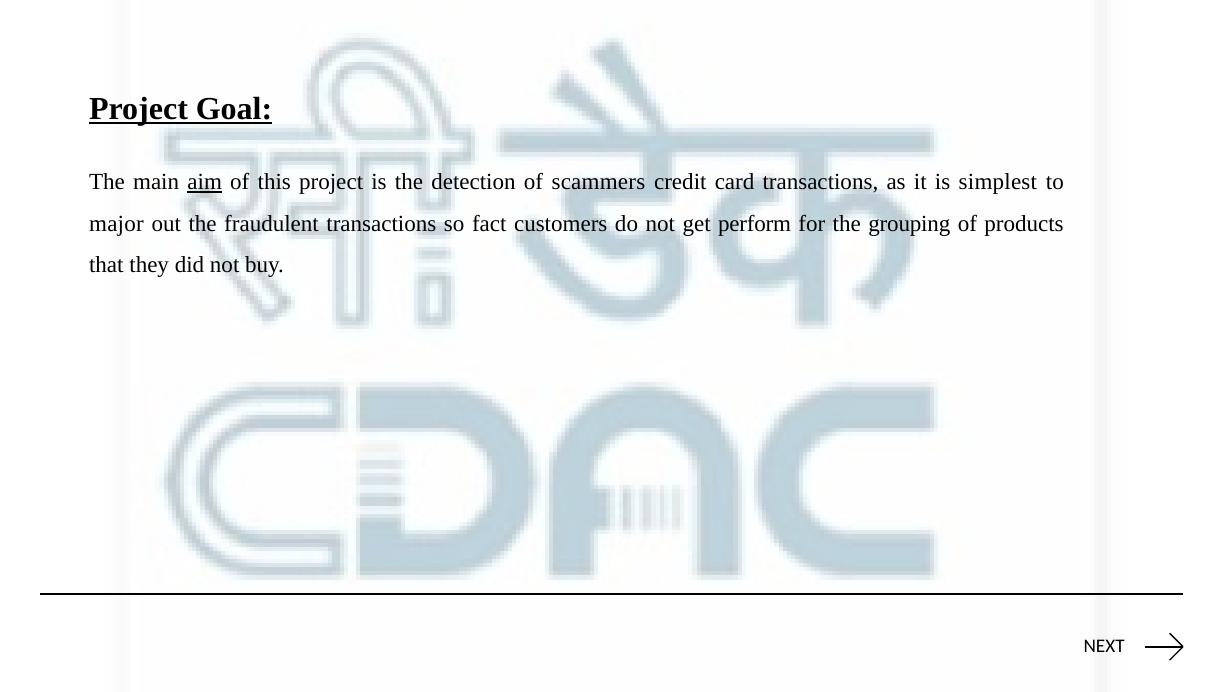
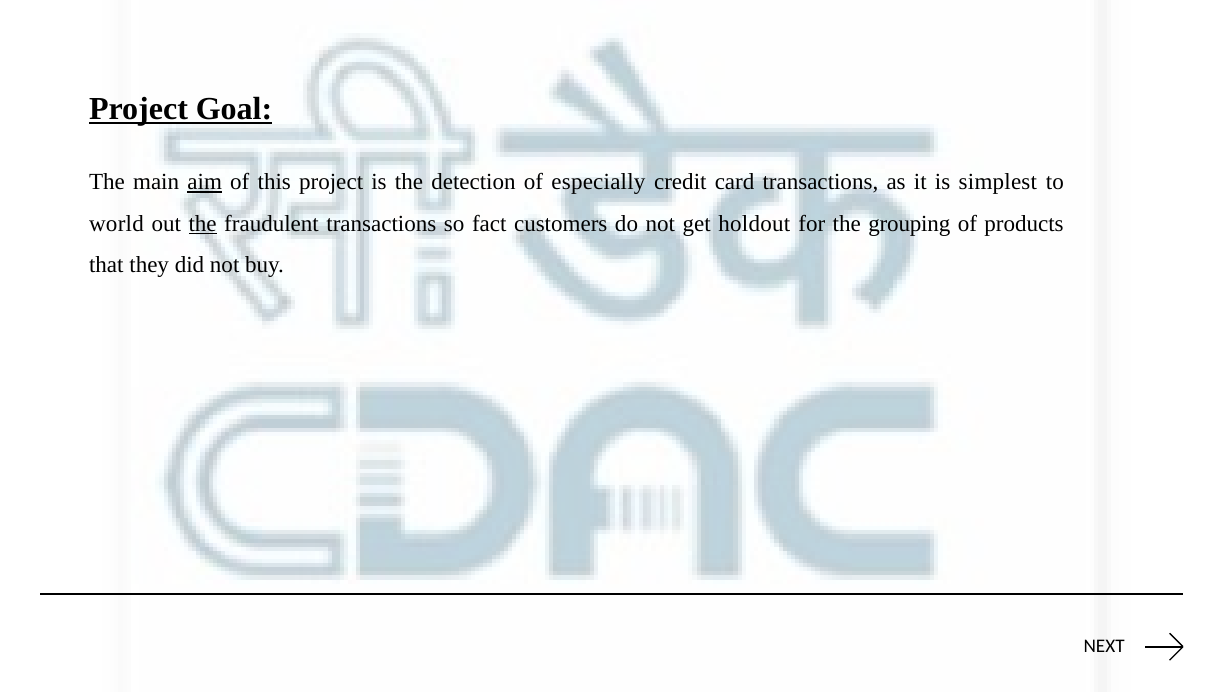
scammers: scammers -> especially
major: major -> world
the at (203, 224) underline: none -> present
perform: perform -> holdout
